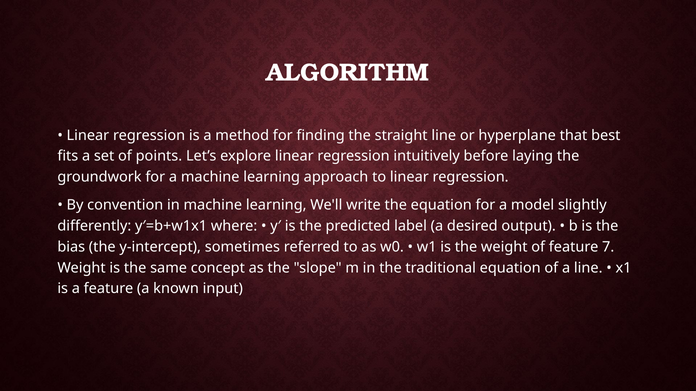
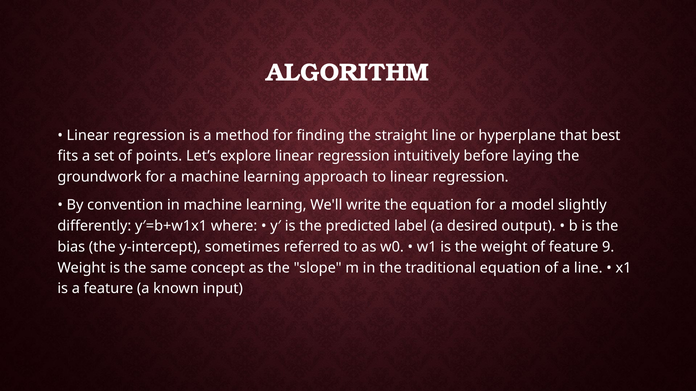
7: 7 -> 9
